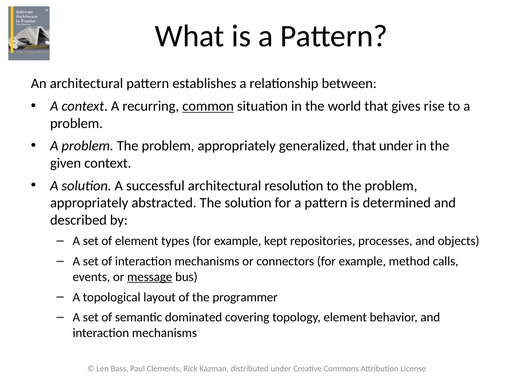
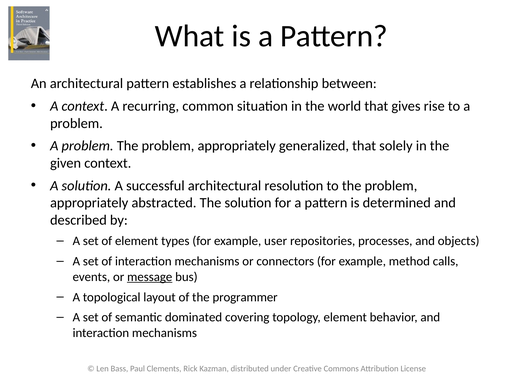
common underline: present -> none
that under: under -> solely
kept: kept -> user
